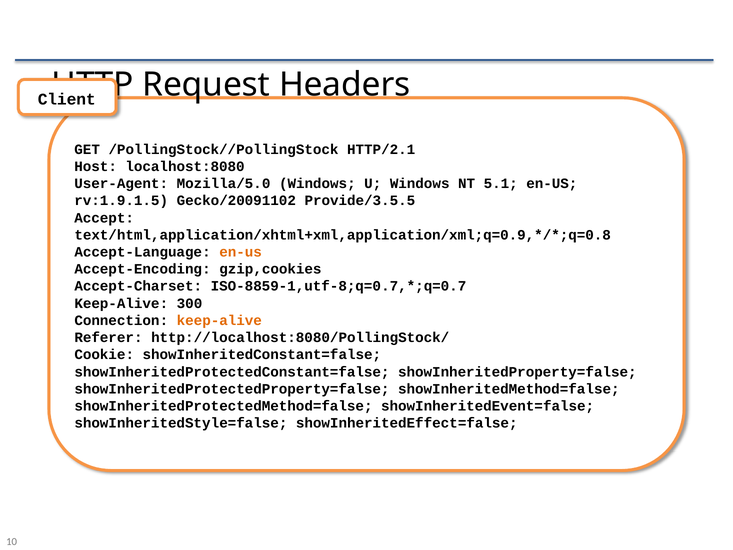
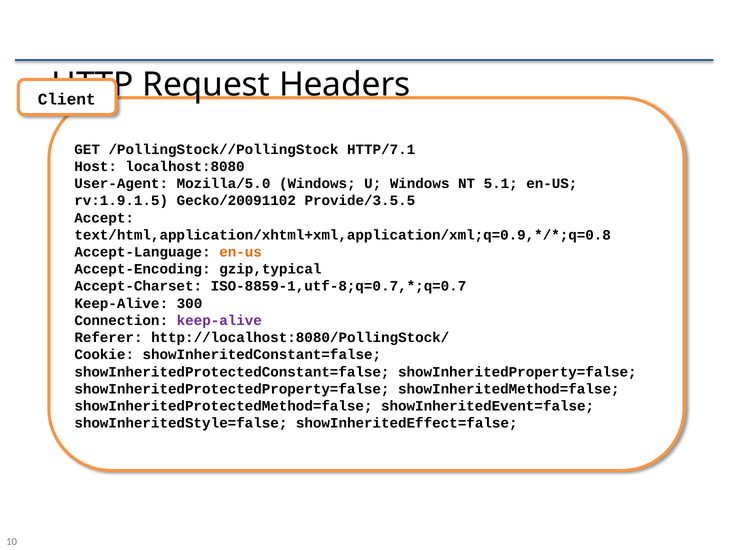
HTTP/2.1: HTTP/2.1 -> HTTP/7.1
gzip,cookies: gzip,cookies -> gzip,typical
keep-alive at (219, 320) colour: orange -> purple
